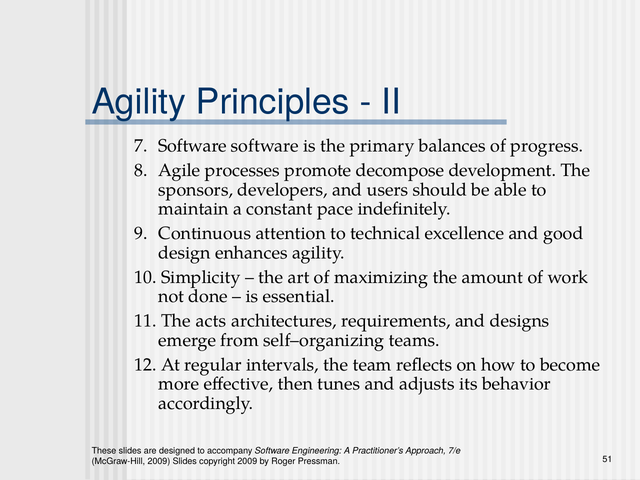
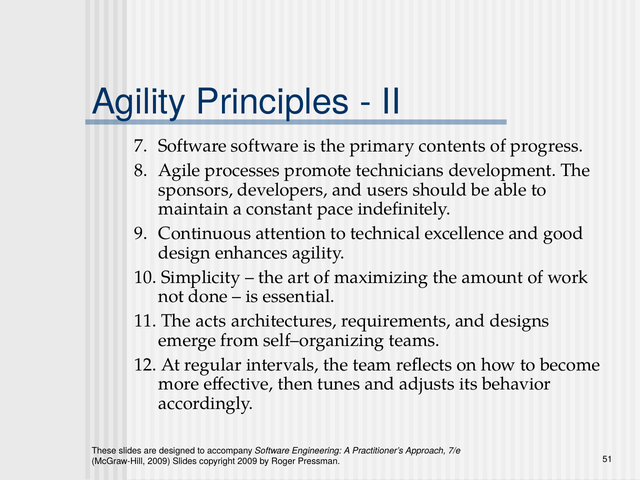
balances: balances -> contents
decompose: decompose -> technicians
